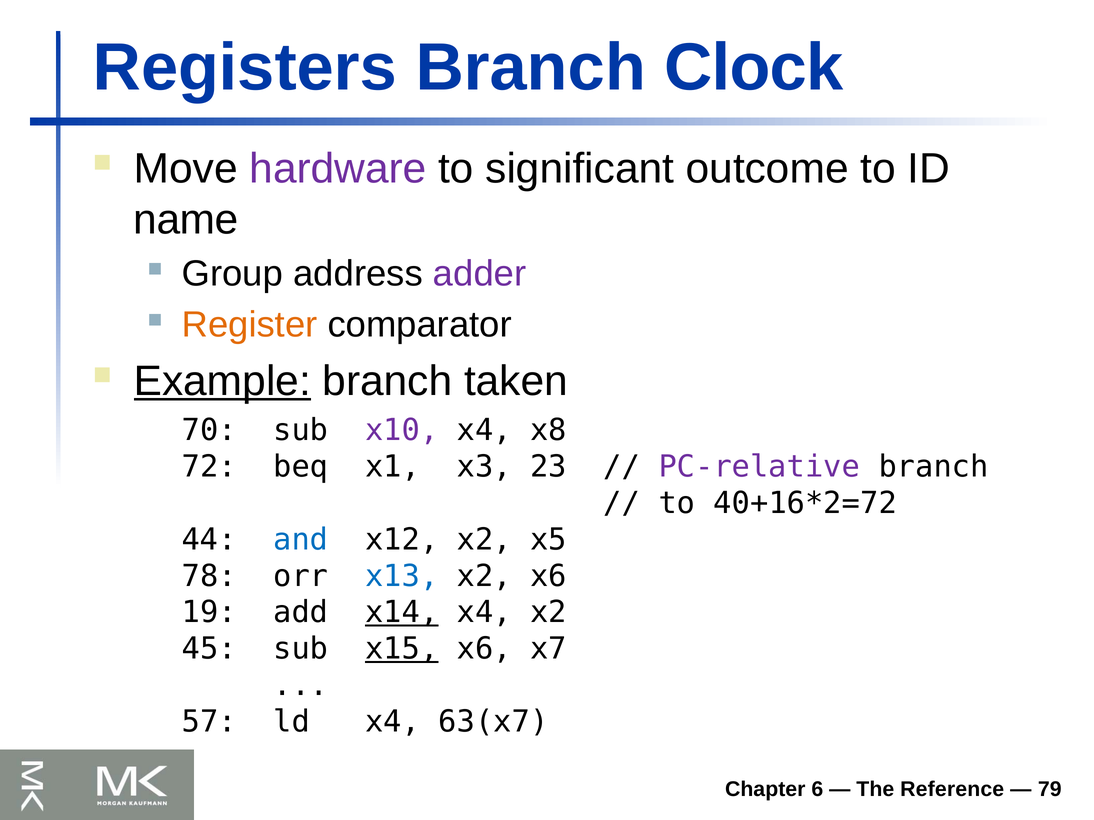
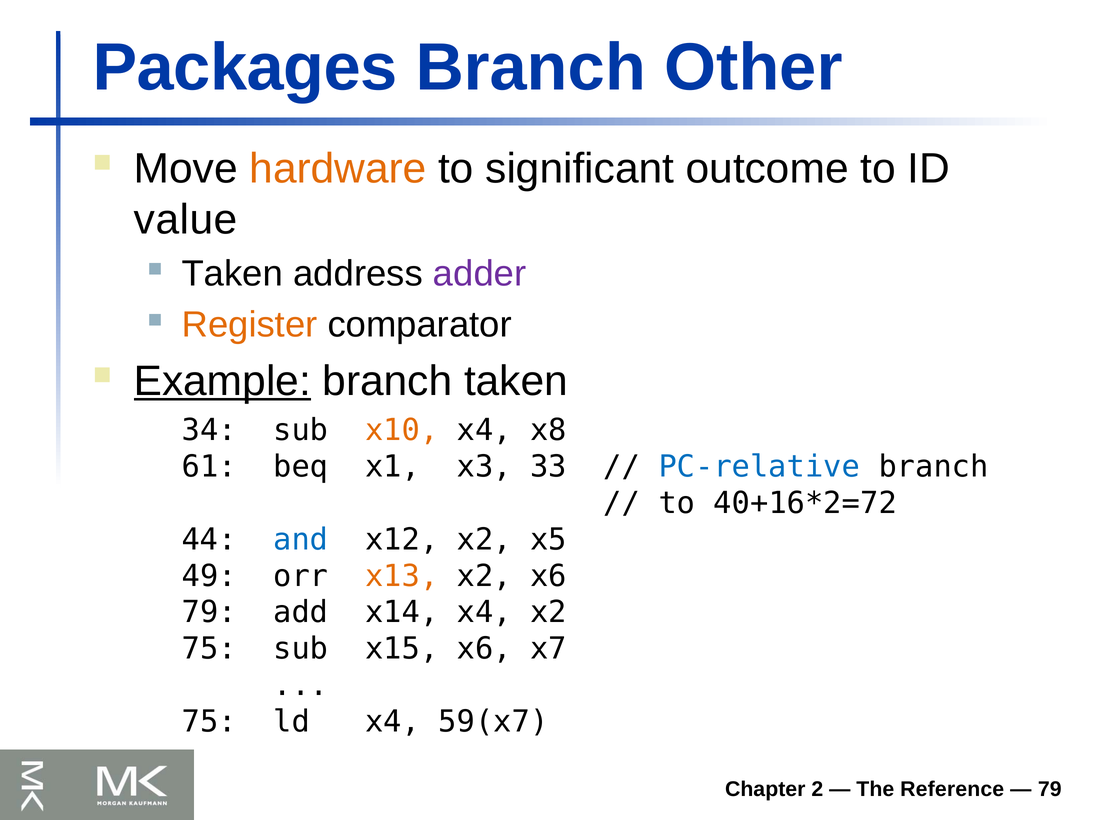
Registers: Registers -> Packages
Clock: Clock -> Other
hardware colour: purple -> orange
name: name -> value
Group at (232, 274): Group -> Taken
70: 70 -> 34
x10 colour: purple -> orange
72: 72 -> 61
23: 23 -> 33
PC-relative colour: purple -> blue
78: 78 -> 49
x13 colour: blue -> orange
19 at (209, 613): 19 -> 79
x14 underline: present -> none
45 at (209, 649): 45 -> 75
x15 underline: present -> none
57 at (209, 722): 57 -> 75
63(x7: 63(x7 -> 59(x7
6: 6 -> 2
